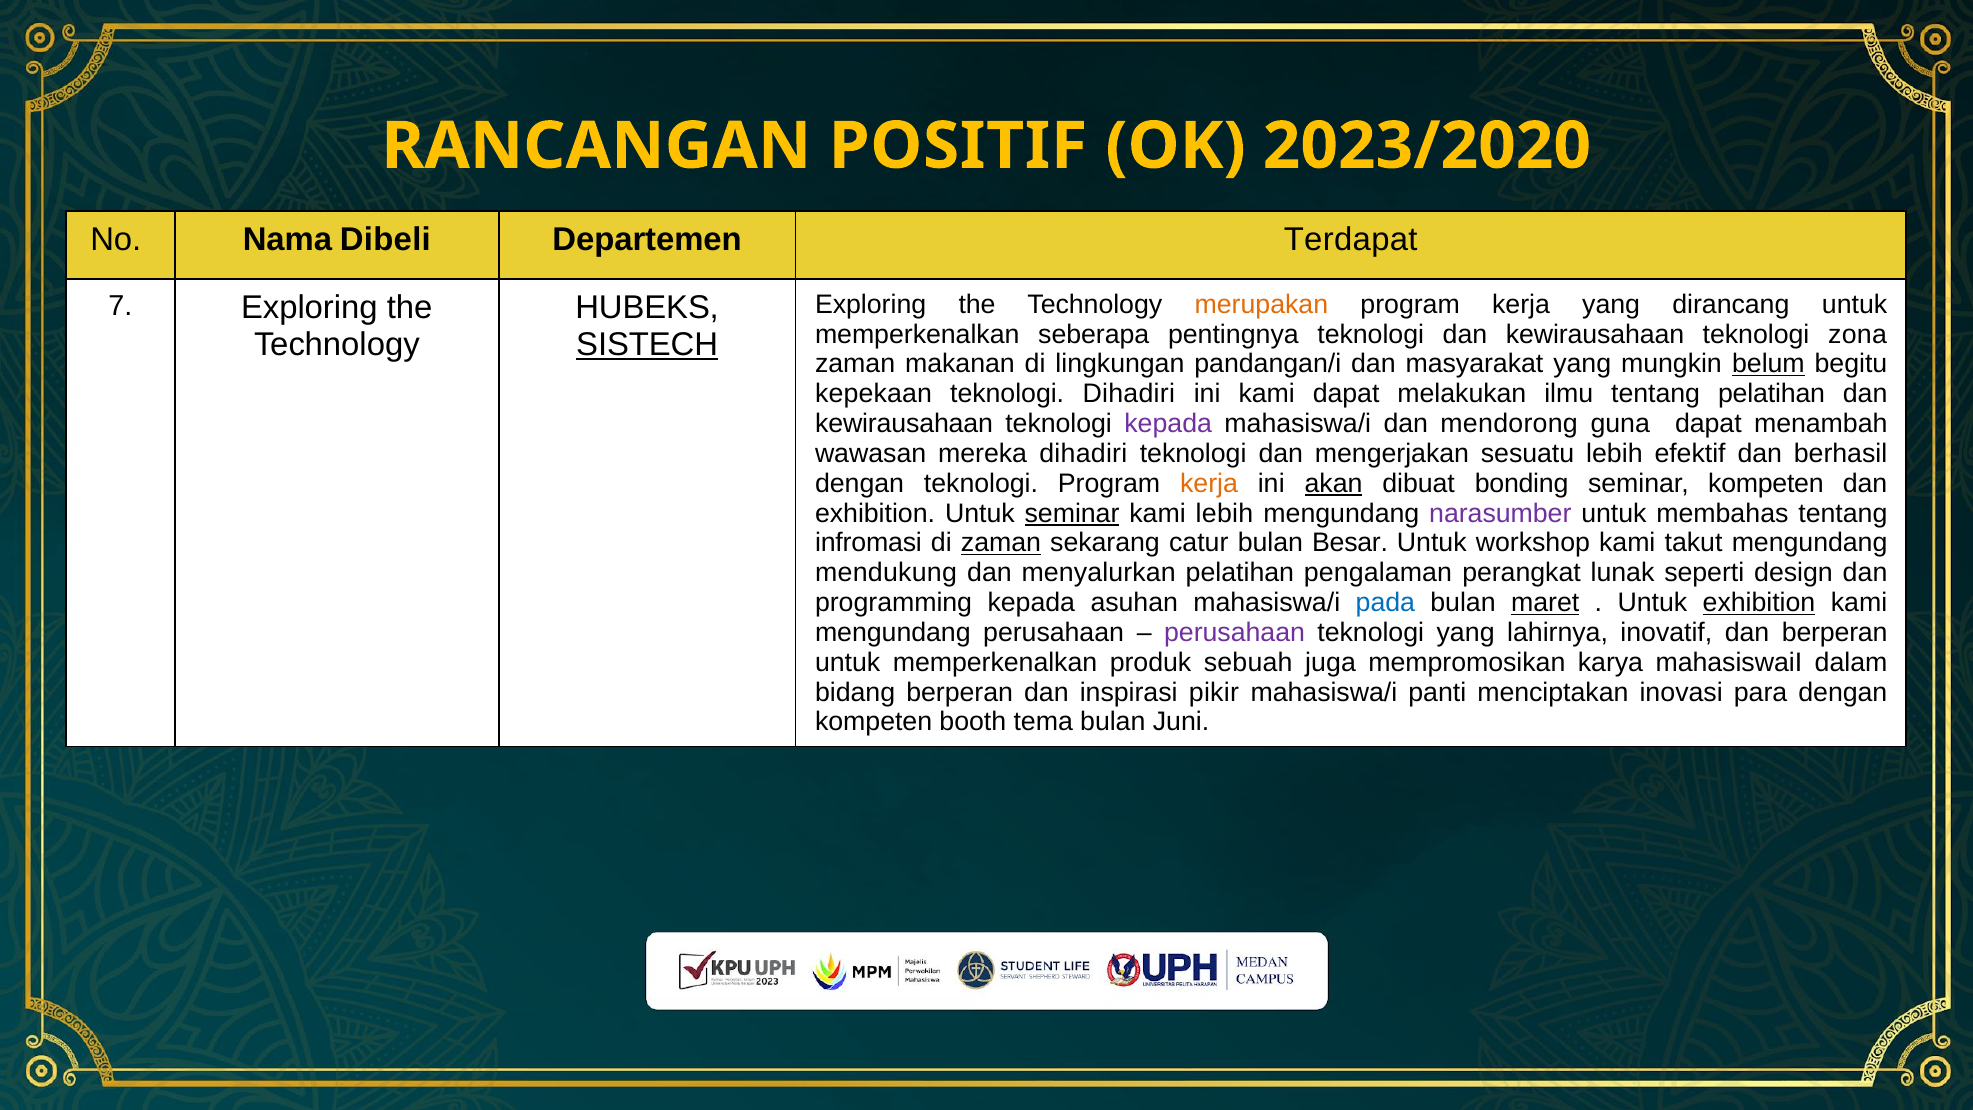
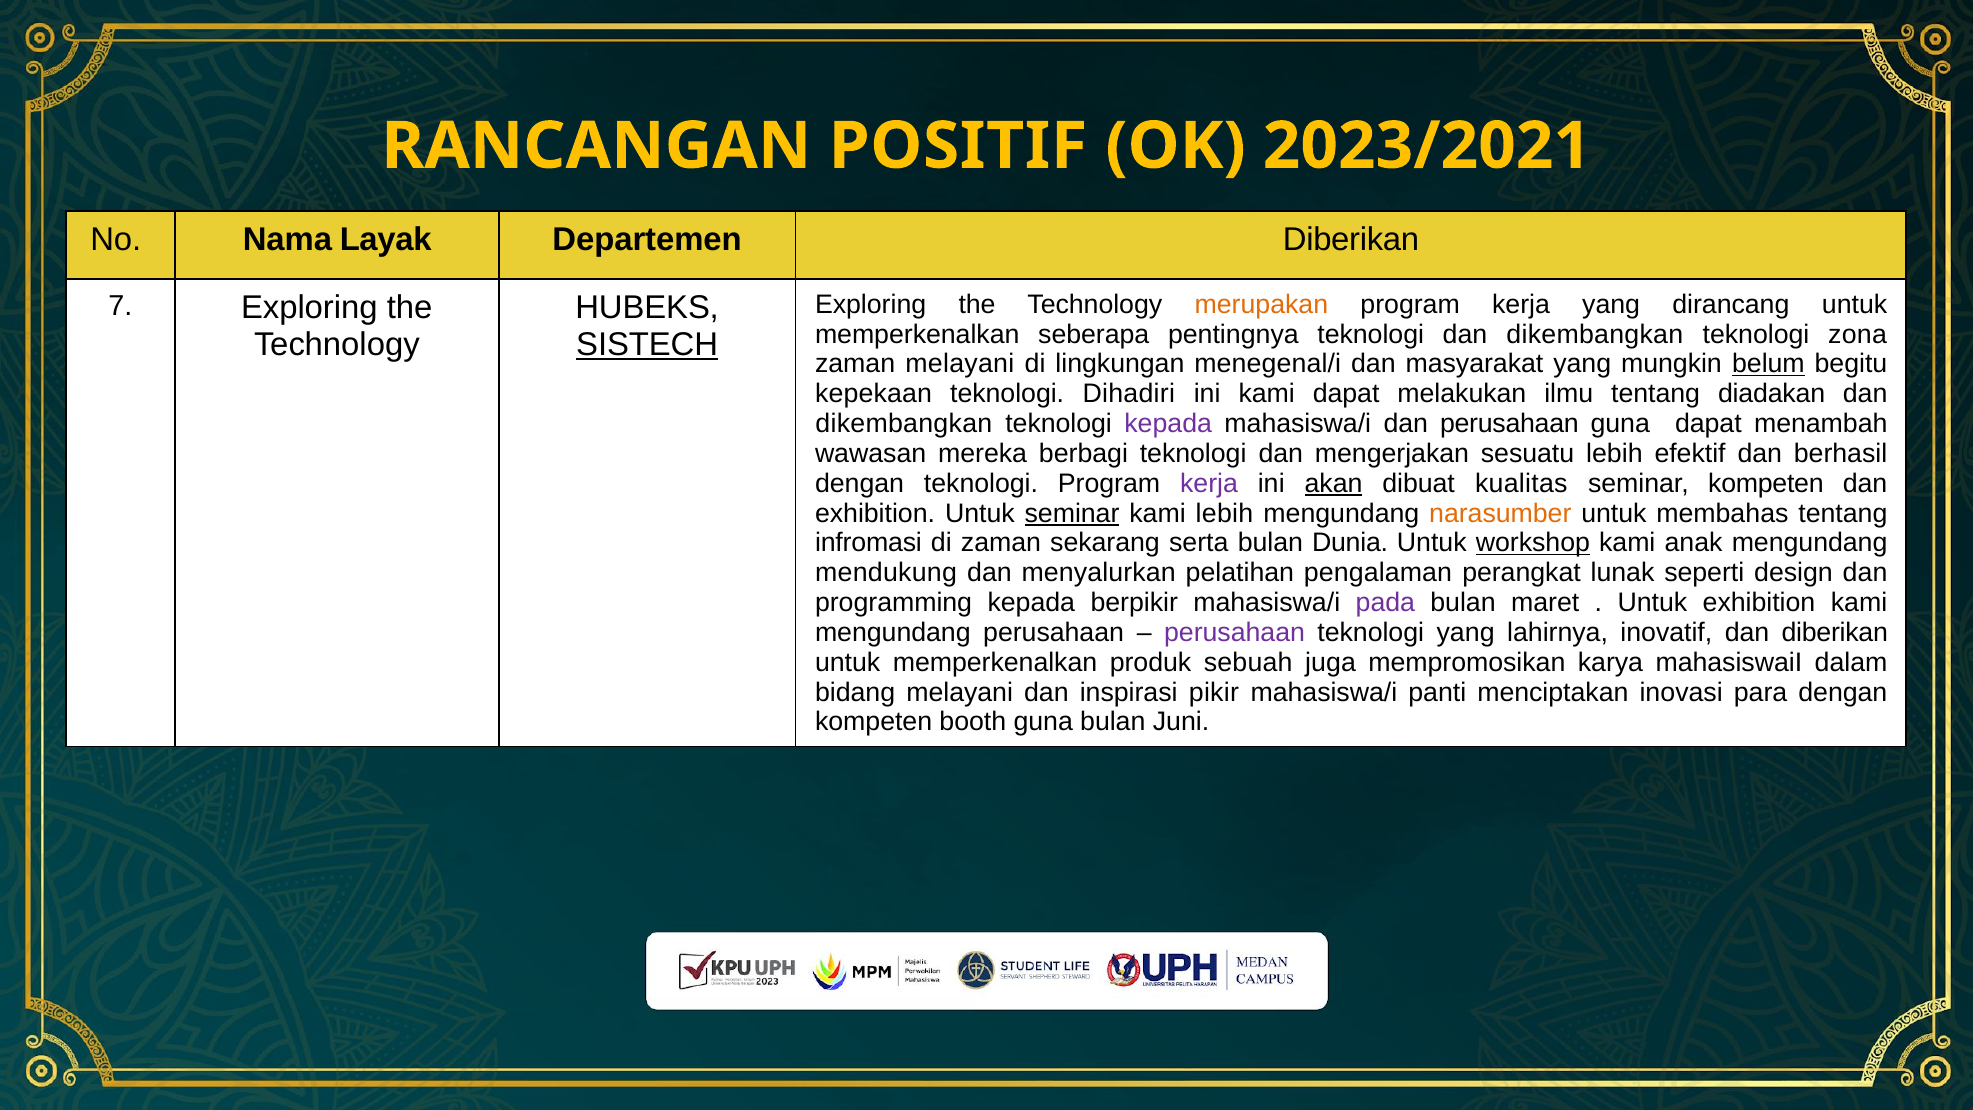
2023/2020: 2023/2020 -> 2023/2021
Dibeli: Dibeli -> Layak
Departemen Terdapat: Terdapat -> Diberikan
teknologi dan kewirausahaan: kewirausahaan -> dikembangkan
zaman makanan: makanan -> melayani
pandangan/i: pandangan/i -> menegenal/i
tentang pelatihan: pelatihan -> diadakan
kewirausahaan at (904, 424): kewirausahaan -> dikembangkan
dan mendorong: mendorong -> perusahaan
mereka dihadiri: dihadiri -> berbagi
kerja at (1209, 483) colour: orange -> purple
bonding: bonding -> kualitas
narasumber colour: purple -> orange
zaman at (1001, 543) underline: present -> none
catur: catur -> serta
Besar: Besar -> Dunia
workshop underline: none -> present
takut: takut -> anak
asuhan: asuhan -> berpikir
pada colour: blue -> purple
maret underline: present -> none
exhibition at (1759, 603) underline: present -> none
dan berperan: berperan -> diberikan
bidang berperan: berperan -> melayani
booth tema: tema -> guna
